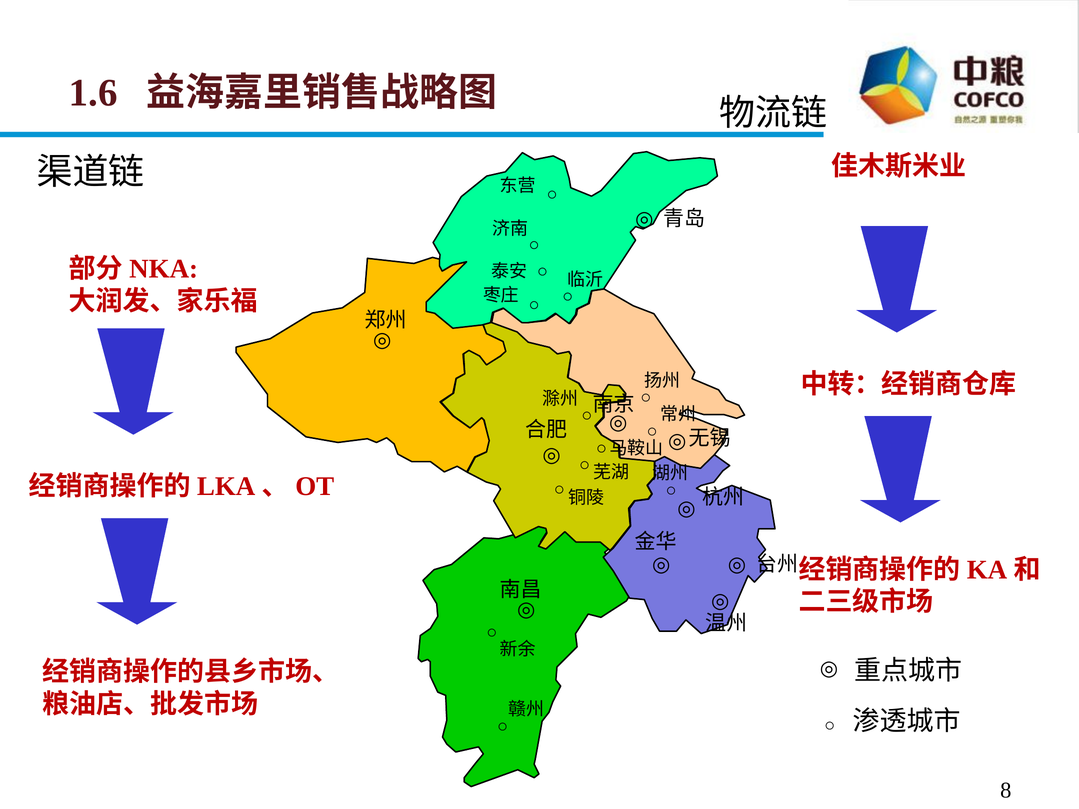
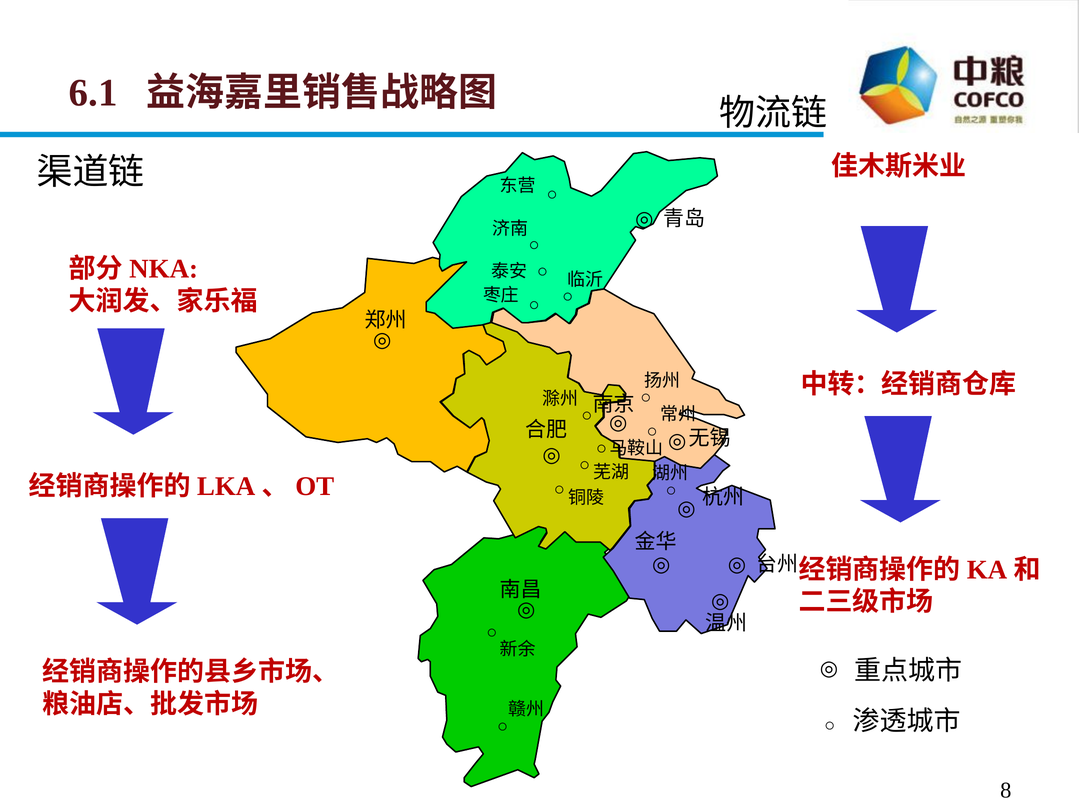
1.6: 1.6 -> 6.1
